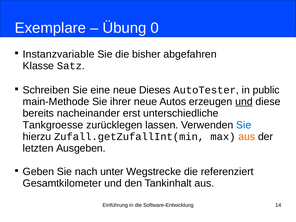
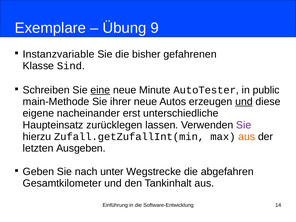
0: 0 -> 9
abgefahren: abgefahren -> gefahrenen
Satz: Satz -> Sind
eine underline: none -> present
Dieses: Dieses -> Minute
bereits: bereits -> eigene
Tankgroesse: Tankgroesse -> Haupteinsatz
Sie at (244, 125) colour: blue -> purple
referenziert: referenziert -> abgefahren
